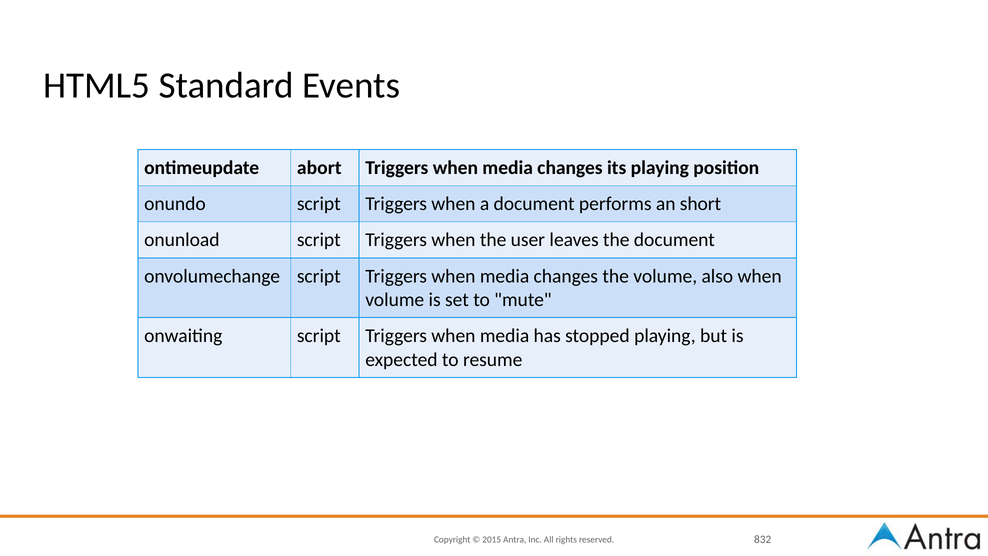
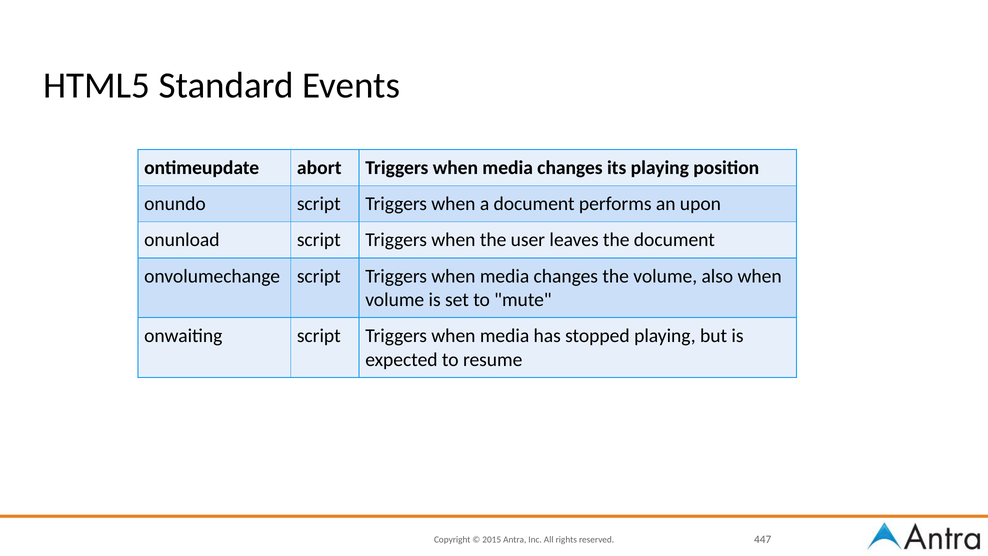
short: short -> upon
832: 832 -> 447
